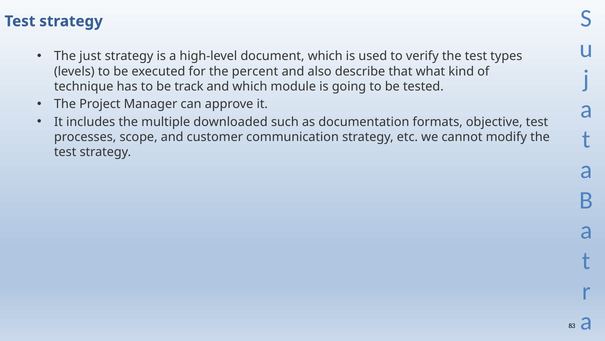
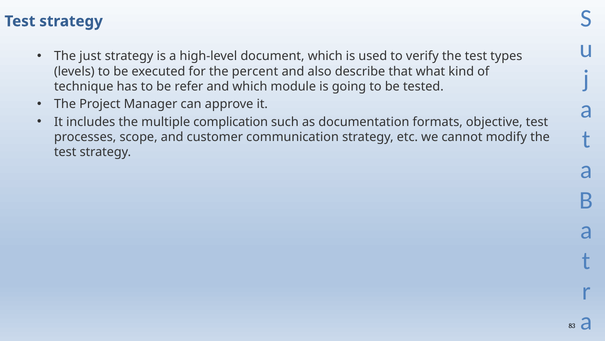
track: track -> refer
downloaded: downloaded -> complication
